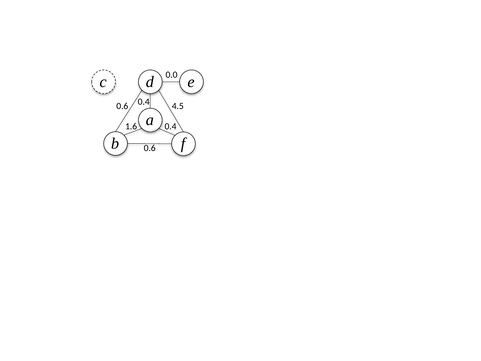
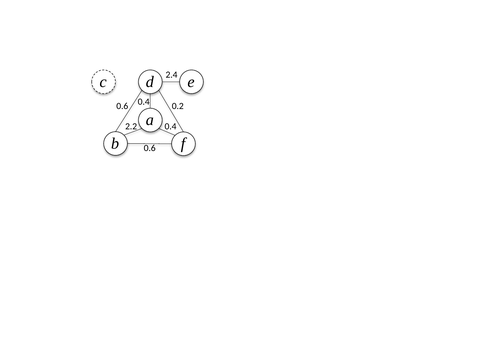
0.0: 0.0 -> 2.4
4.5: 4.5 -> 0.2
1.6: 1.6 -> 2.2
